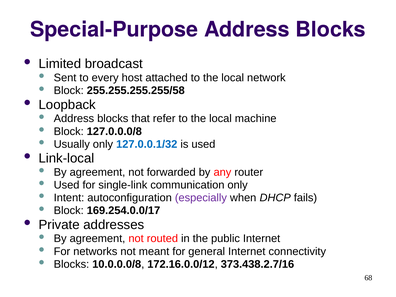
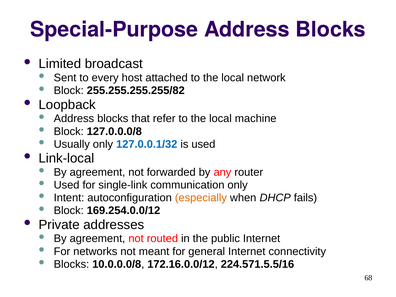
255.255.255.255/58: 255.255.255.255/58 -> 255.255.255.255/82
especially colour: purple -> orange
169.254.0.0/17: 169.254.0.0/17 -> 169.254.0.0/12
373.438.2.7/16: 373.438.2.7/16 -> 224.571.5.5/16
